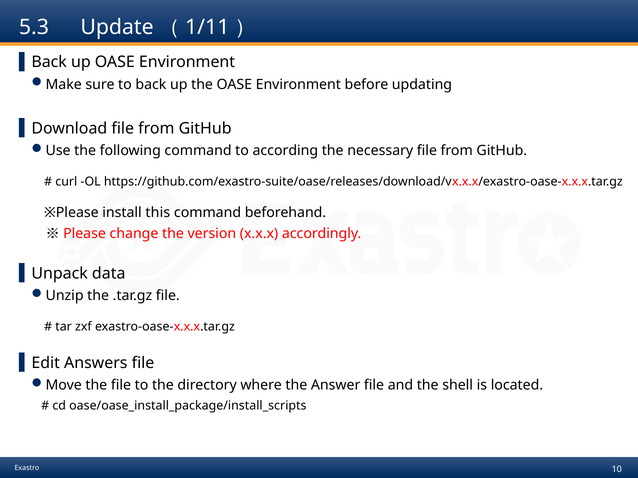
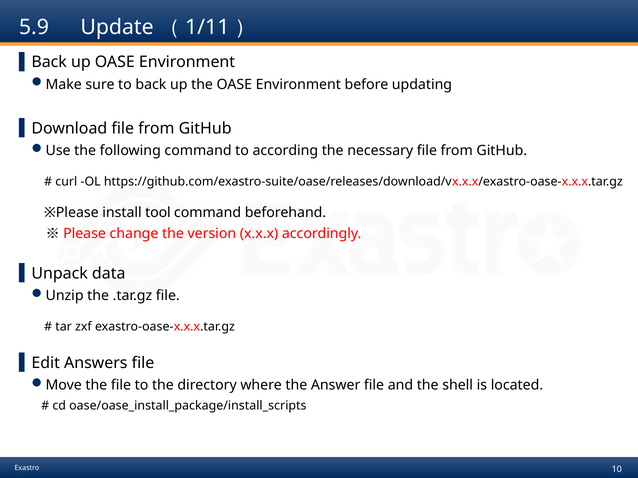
5.3: 5.3 -> 5.9
this: this -> tool
